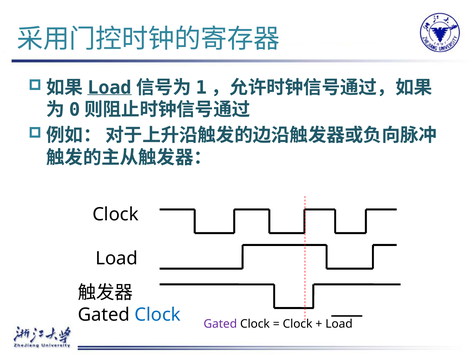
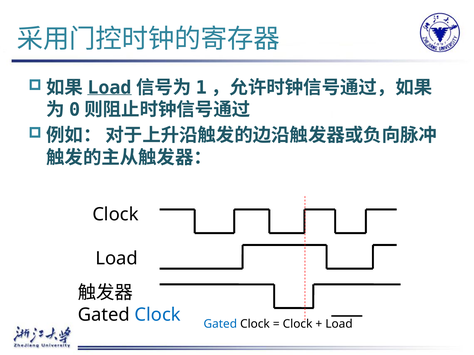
Gated at (220, 325) colour: purple -> blue
